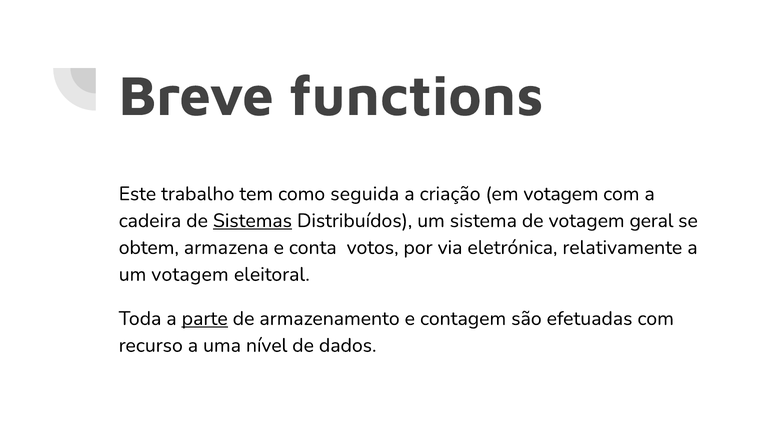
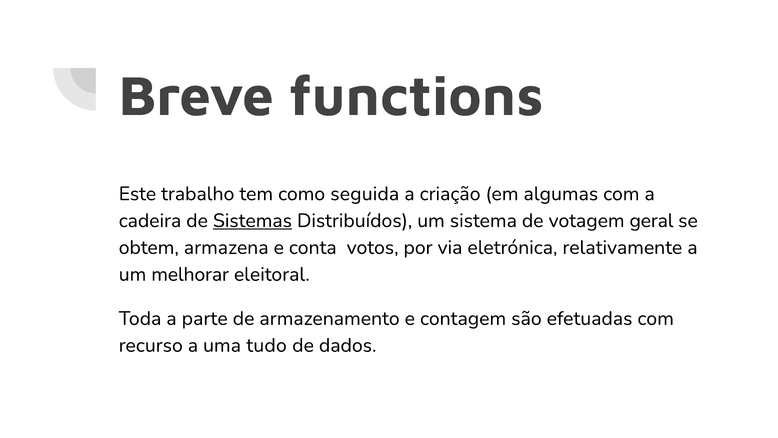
em votagem: votagem -> algumas
um votagem: votagem -> melhorar
parte underline: present -> none
nível: nível -> tudo
